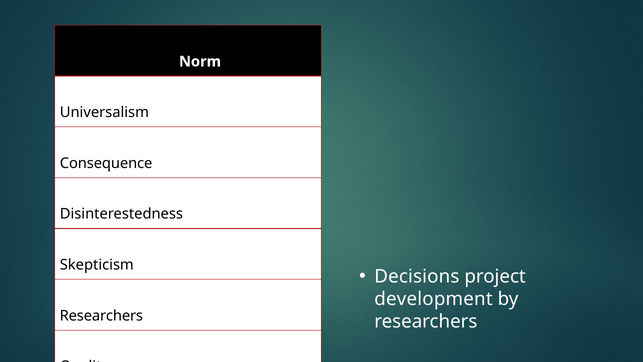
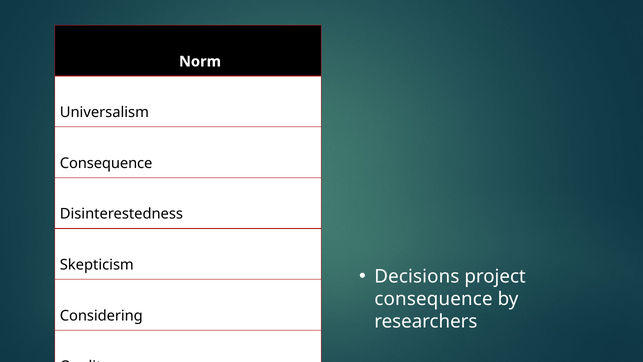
development at (434, 299): development -> consequence
Researchers at (101, 315): Researchers -> Considering
